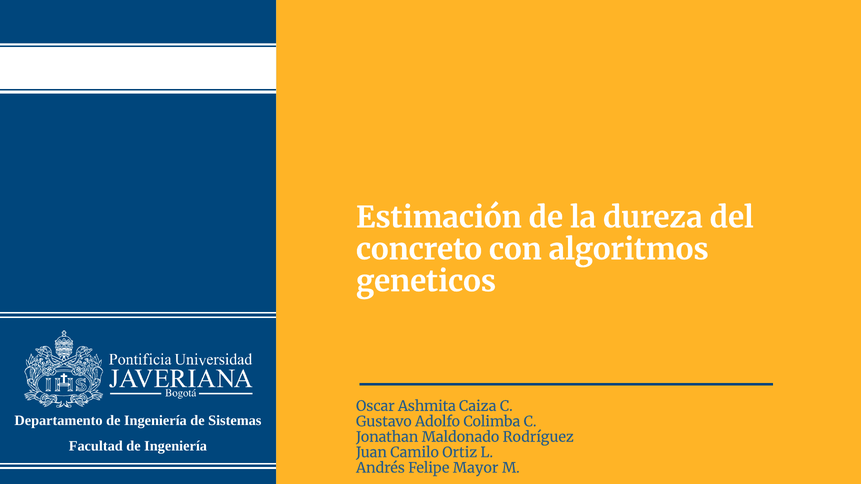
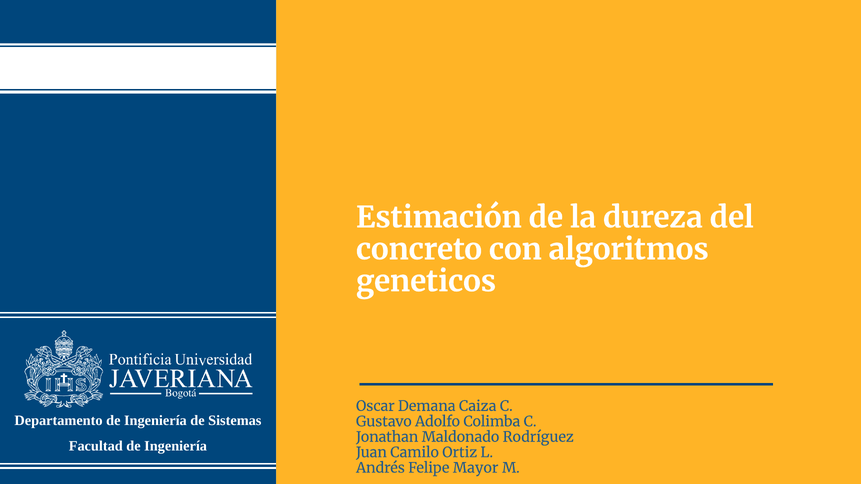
Ashmita: Ashmita -> Demana
